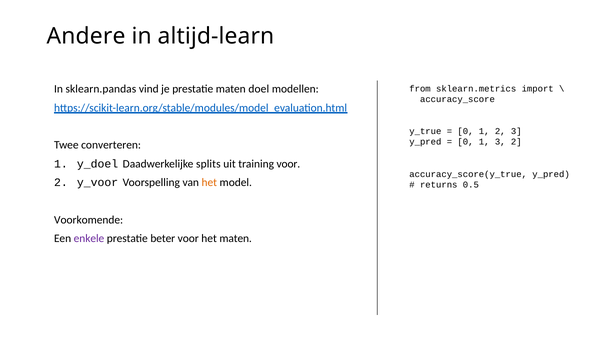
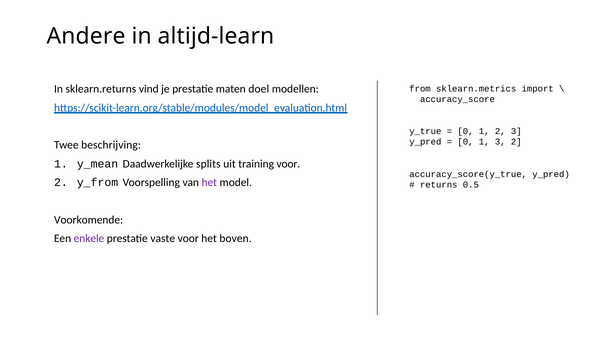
sklearn.pandas: sklearn.pandas -> sklearn.returns
converteren: converteren -> beschrijving
y_doel: y_doel -> y_mean
y_voor: y_voor -> y_from
het at (209, 183) colour: orange -> purple
beter: beter -> vaste
het maten: maten -> boven
